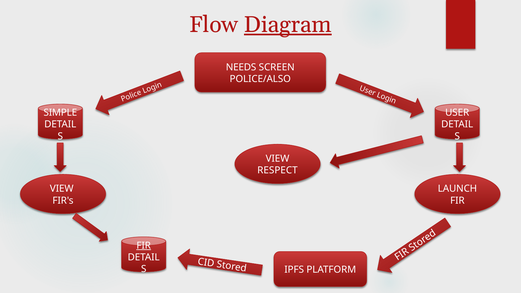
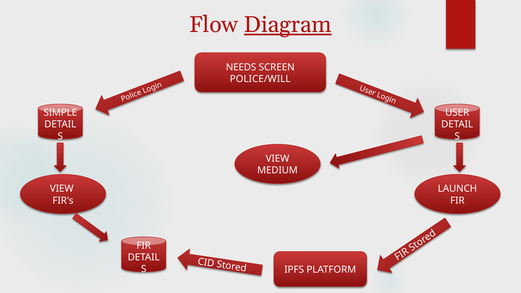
POLICE/ALSO: POLICE/ALSO -> POLICE/WILL
RESPECT: RESPECT -> MEDIUM
FIR at (144, 246) underline: present -> none
